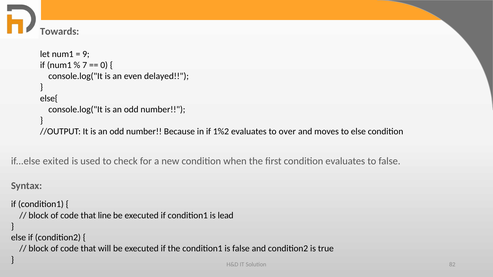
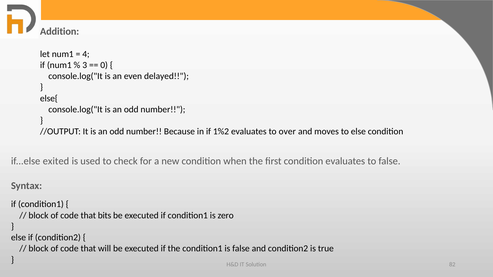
Towards: Towards -> Addition
9: 9 -> 4
7: 7 -> 3
line: line -> bits
lead: lead -> zero
